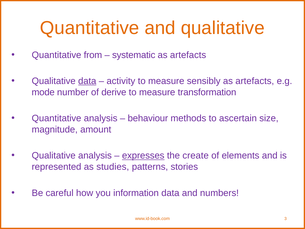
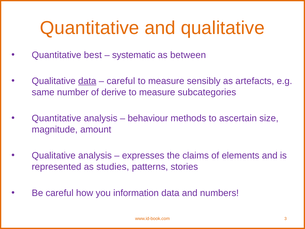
from: from -> best
artefacts at (188, 55): artefacts -> between
activity at (121, 81): activity -> careful
mode: mode -> same
transformation: transformation -> subcategories
expresses underline: present -> none
create: create -> claims
